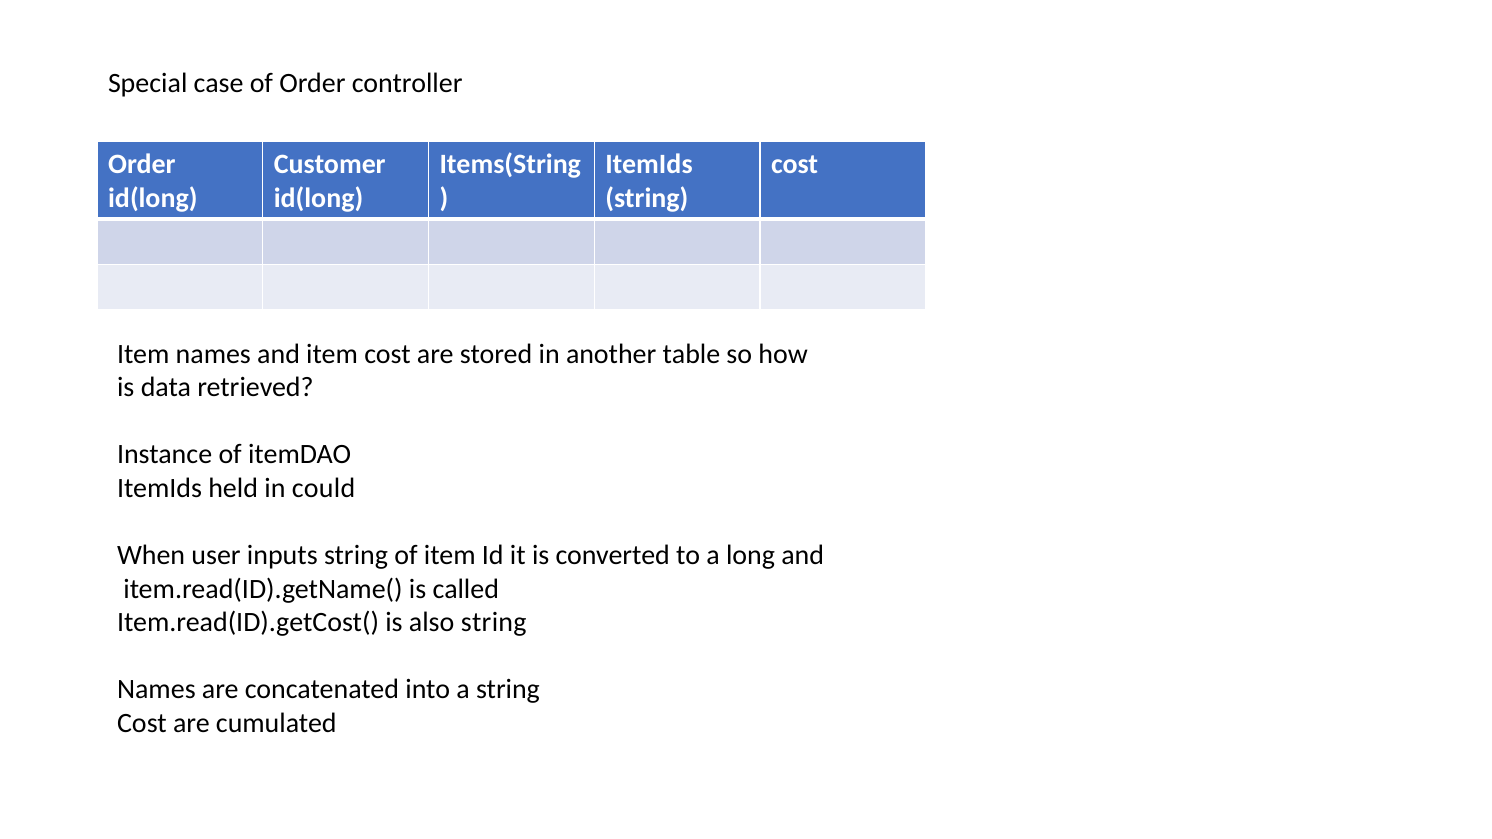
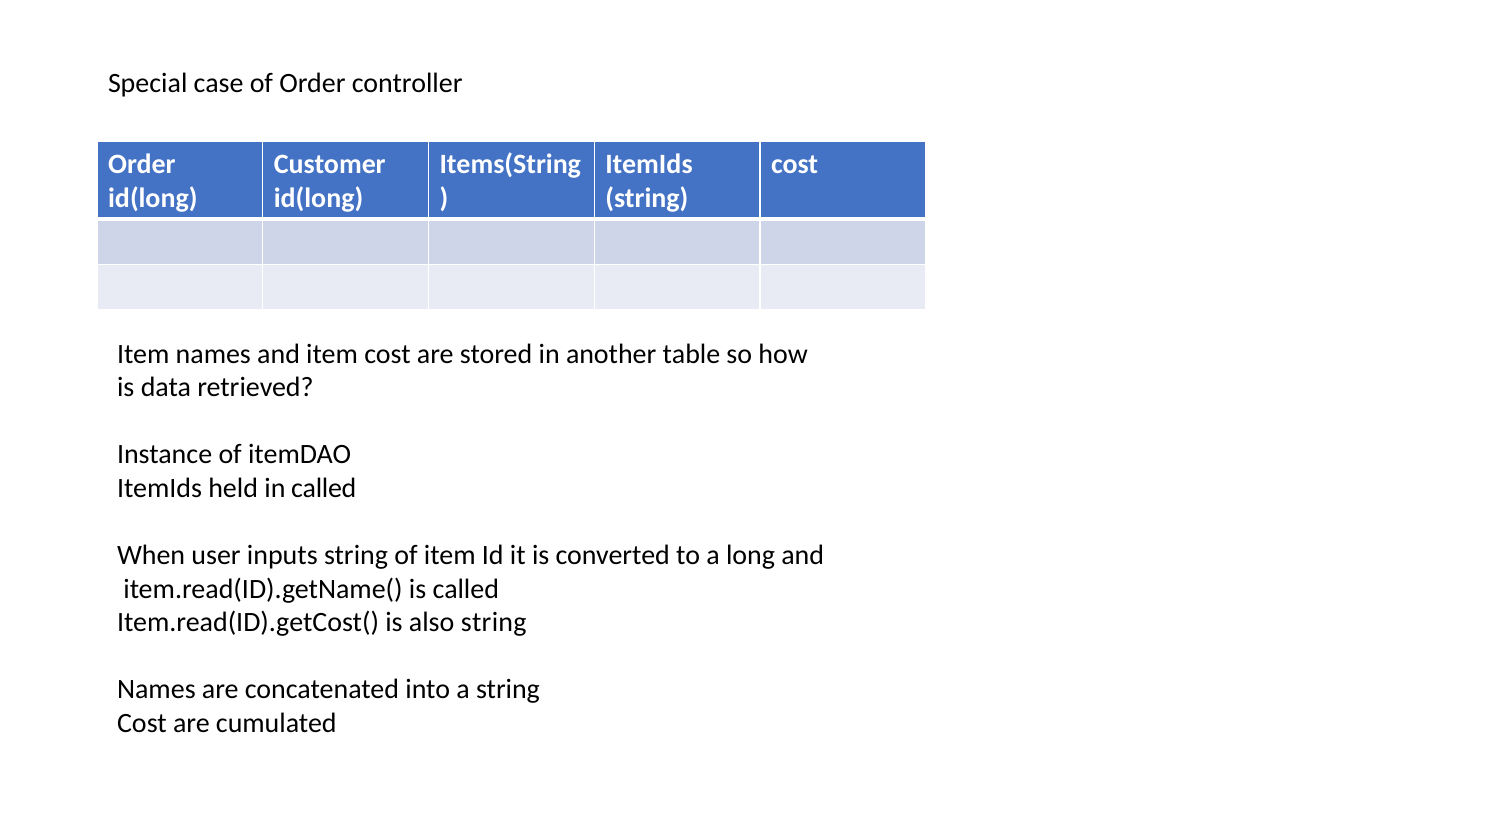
in could: could -> called
